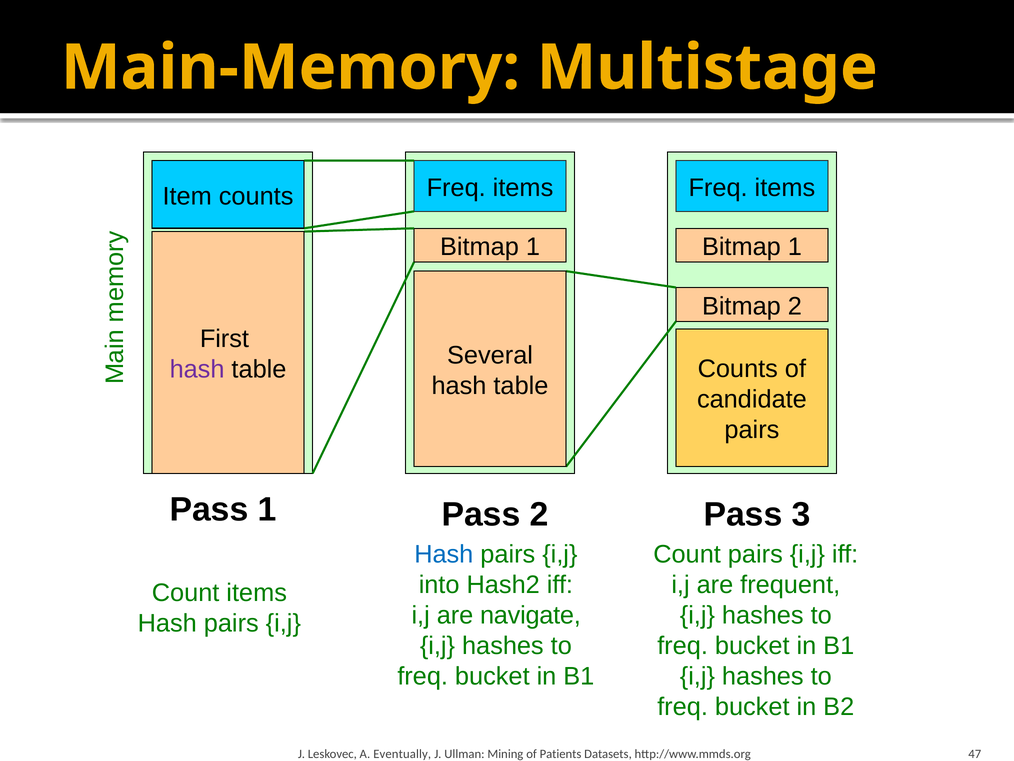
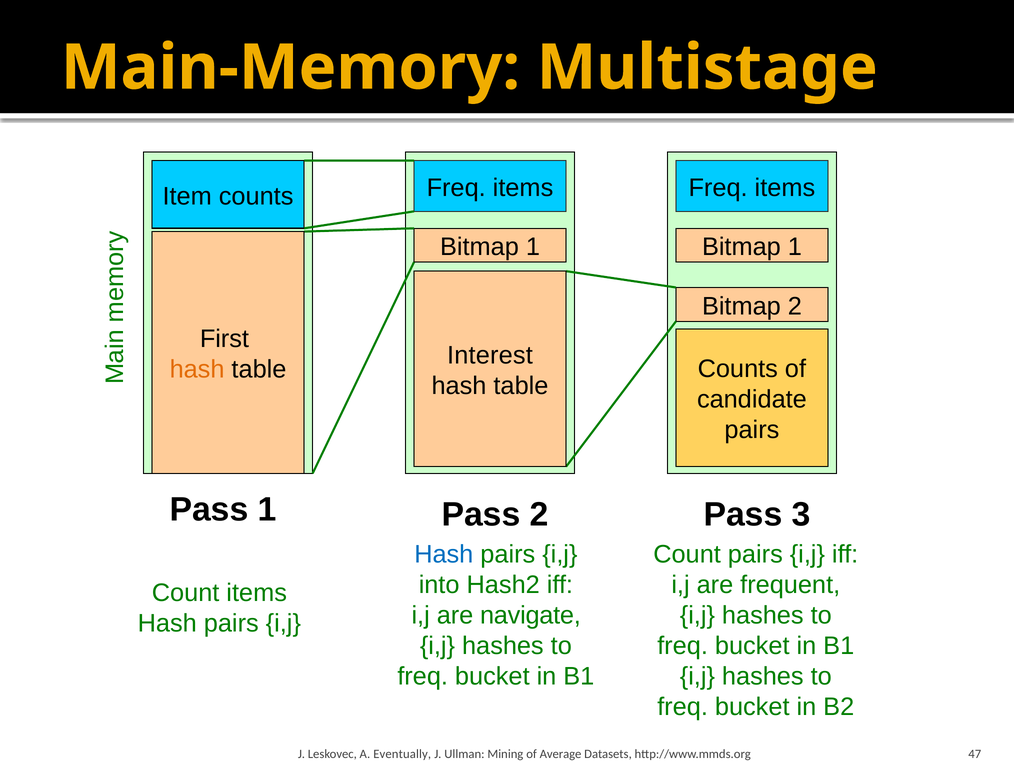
Several: Several -> Interest
hash at (197, 369) colour: purple -> orange
Patients: Patients -> Average
